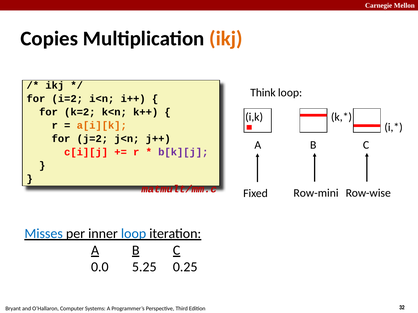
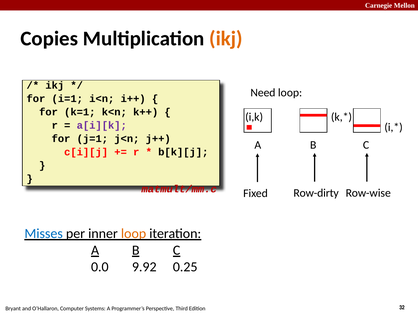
Think: Think -> Need
i=2: i=2 -> i=1
k=2: k=2 -> k=1
a[i][k colour: orange -> purple
j=2: j=2 -> j=1
b[k][j colour: purple -> black
Row-mini: Row-mini -> Row-dirty
loop at (134, 234) colour: blue -> orange
5.25: 5.25 -> 9.92
